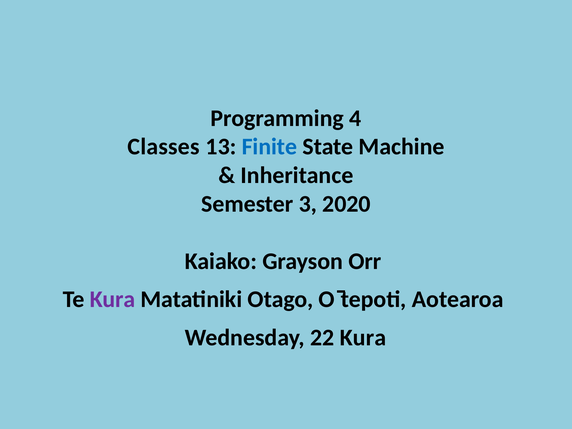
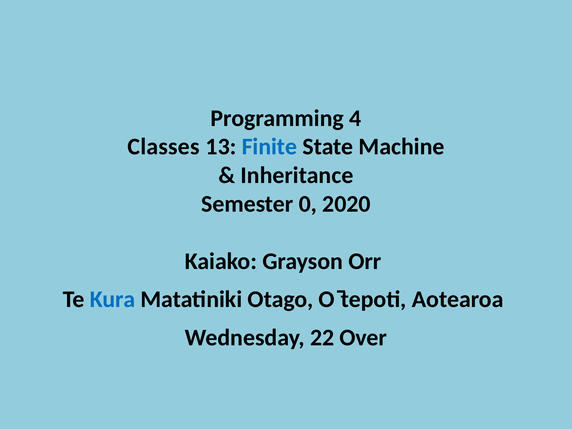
3: 3 -> 0
Kura at (113, 299) colour: purple -> blue
22 Kura: Kura -> Over
